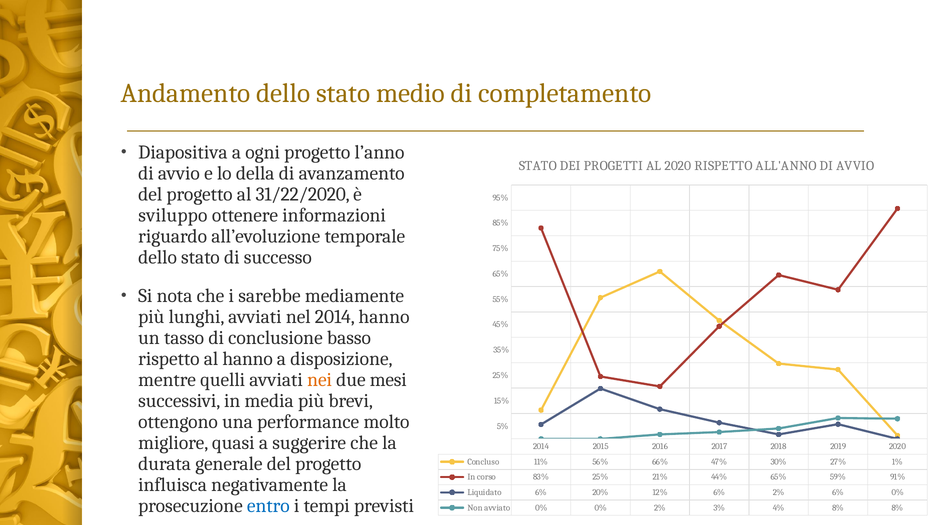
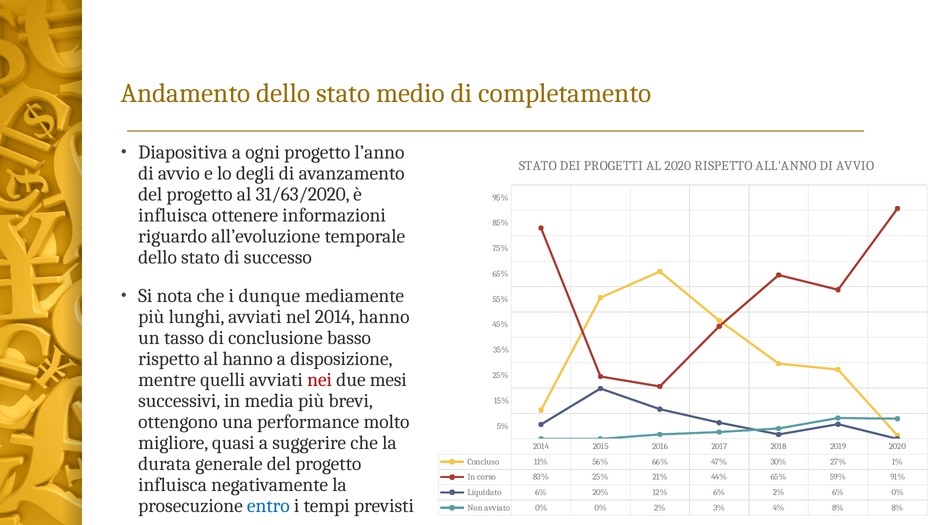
della: della -> degli
31/22/2020: 31/22/2020 -> 31/63/2020
sviluppo at (173, 215): sviluppo -> influisca
sarebbe: sarebbe -> dunque
nei colour: orange -> red
